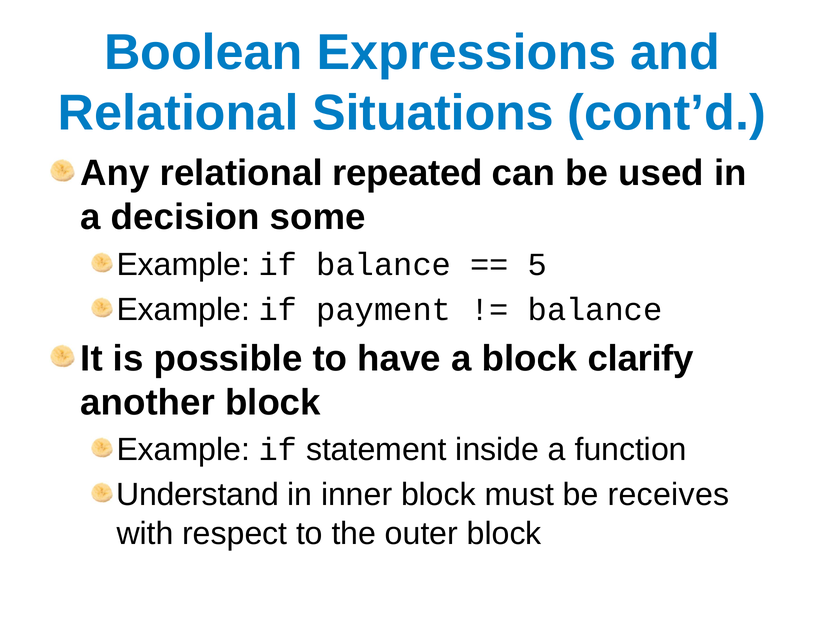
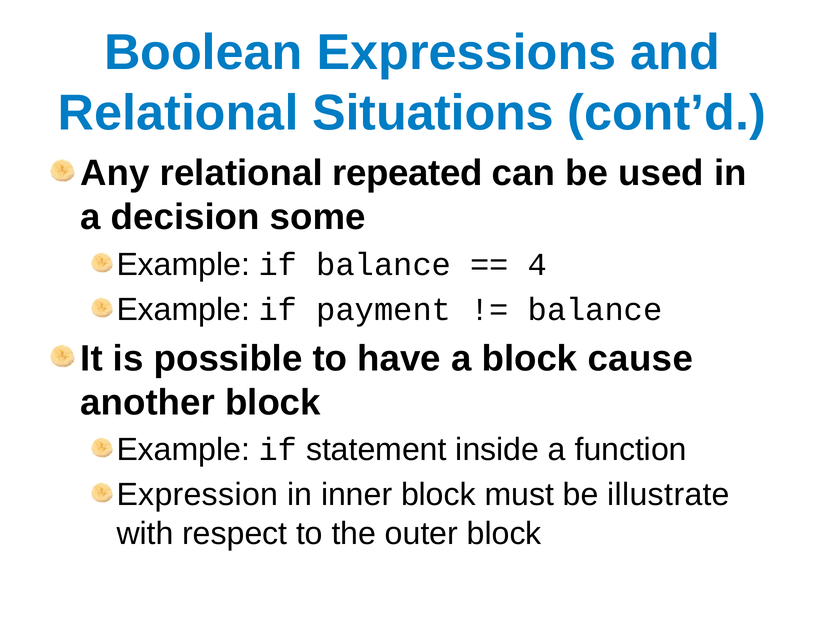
5: 5 -> 4
clarify: clarify -> cause
Understand: Understand -> Expression
receives: receives -> illustrate
